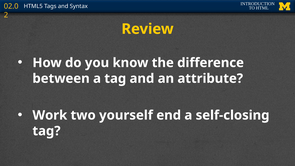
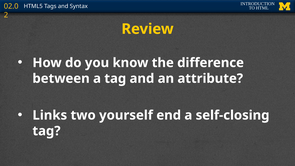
Work: Work -> Links
